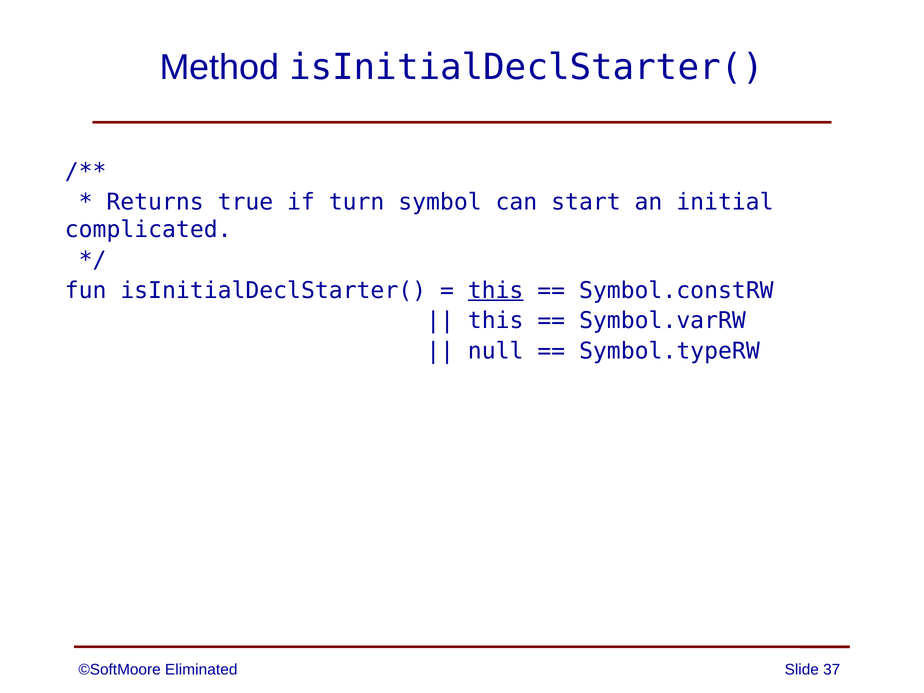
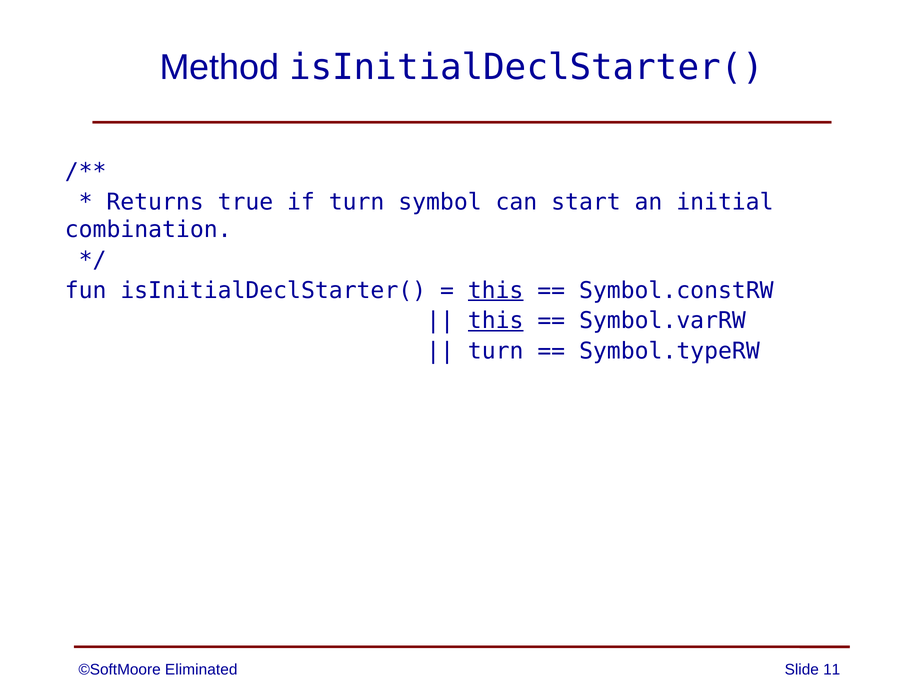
complicated: complicated -> combination
this at (496, 321) underline: none -> present
null at (496, 351): null -> turn
37: 37 -> 11
